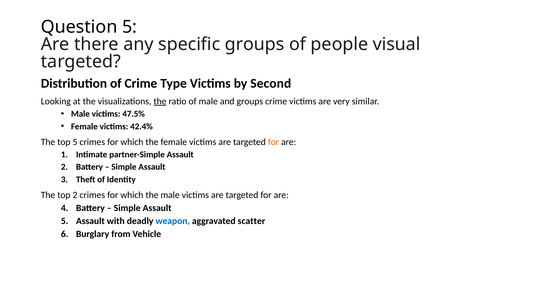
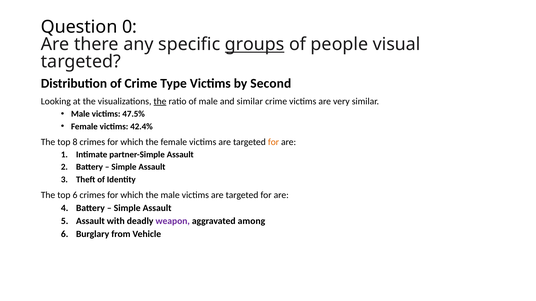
Question 5: 5 -> 0
groups at (255, 44) underline: none -> present
and groups: groups -> similar
top 5: 5 -> 8
top 2: 2 -> 6
weapon colour: blue -> purple
scatter: scatter -> among
